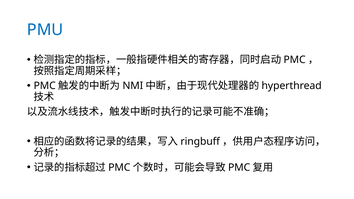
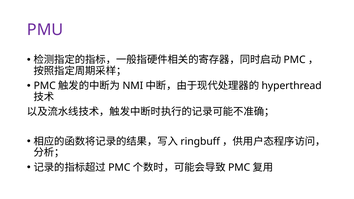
PMU colour: blue -> purple
